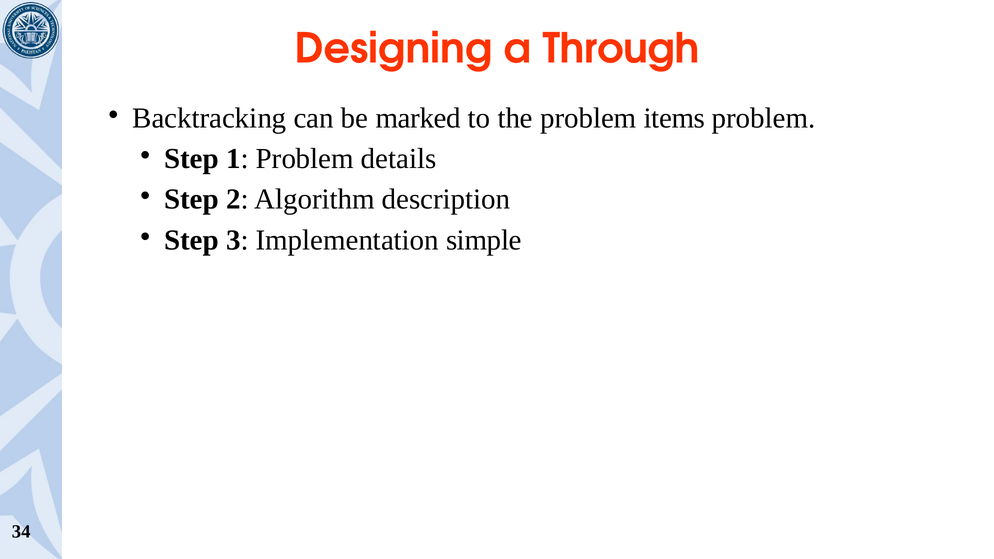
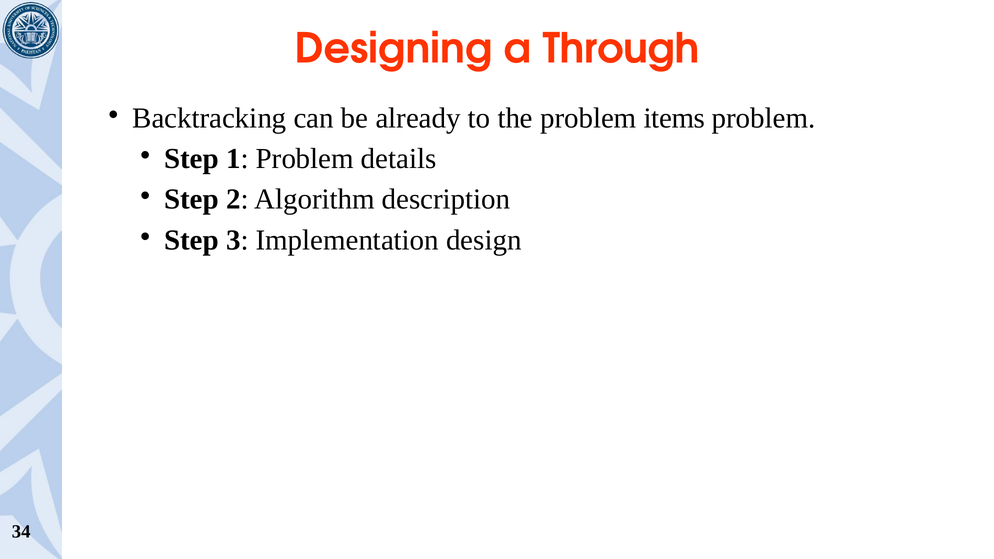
marked: marked -> already
simple: simple -> design
